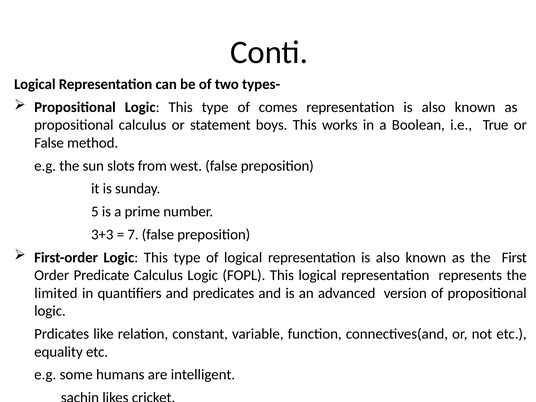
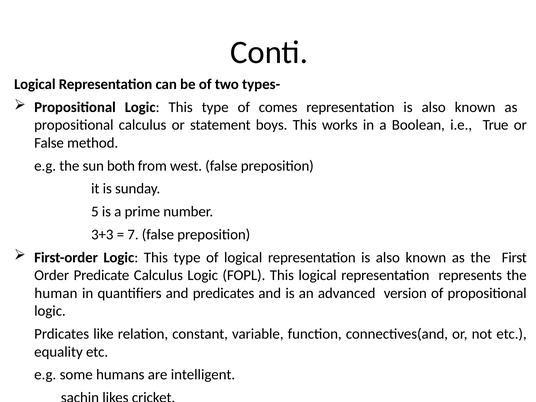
slots: slots -> both
limited: limited -> human
